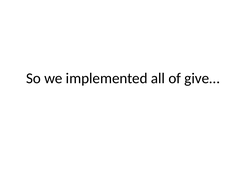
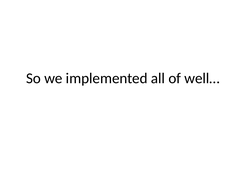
give…: give… -> well…
